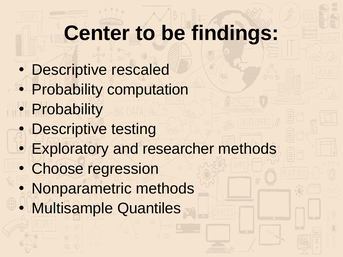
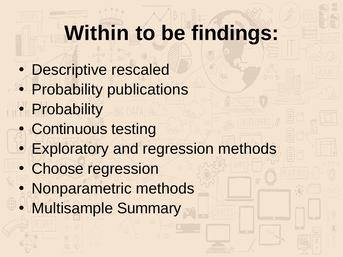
Center: Center -> Within
computation: computation -> publications
Descriptive at (69, 129): Descriptive -> Continuous
and researcher: researcher -> regression
Quantiles: Quantiles -> Summary
